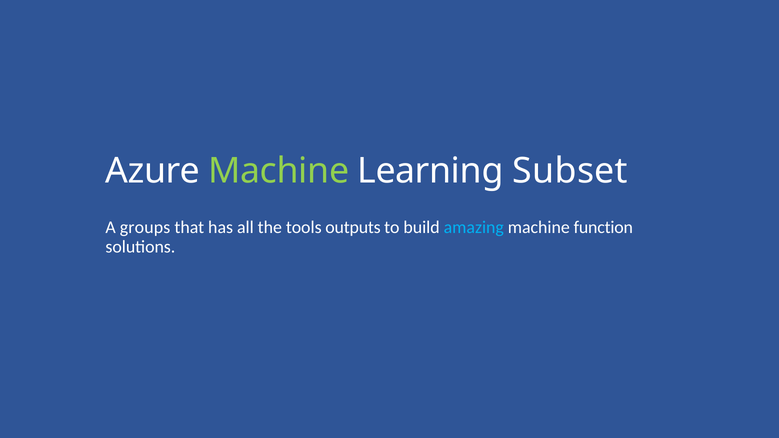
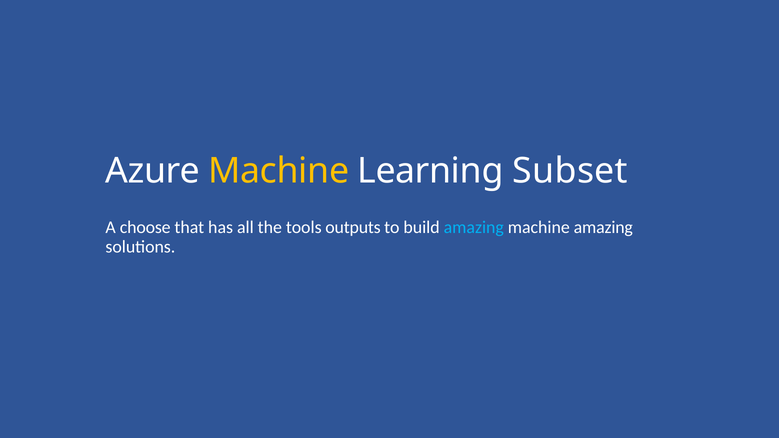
Machine at (279, 171) colour: light green -> yellow
groups: groups -> choose
machine function: function -> amazing
